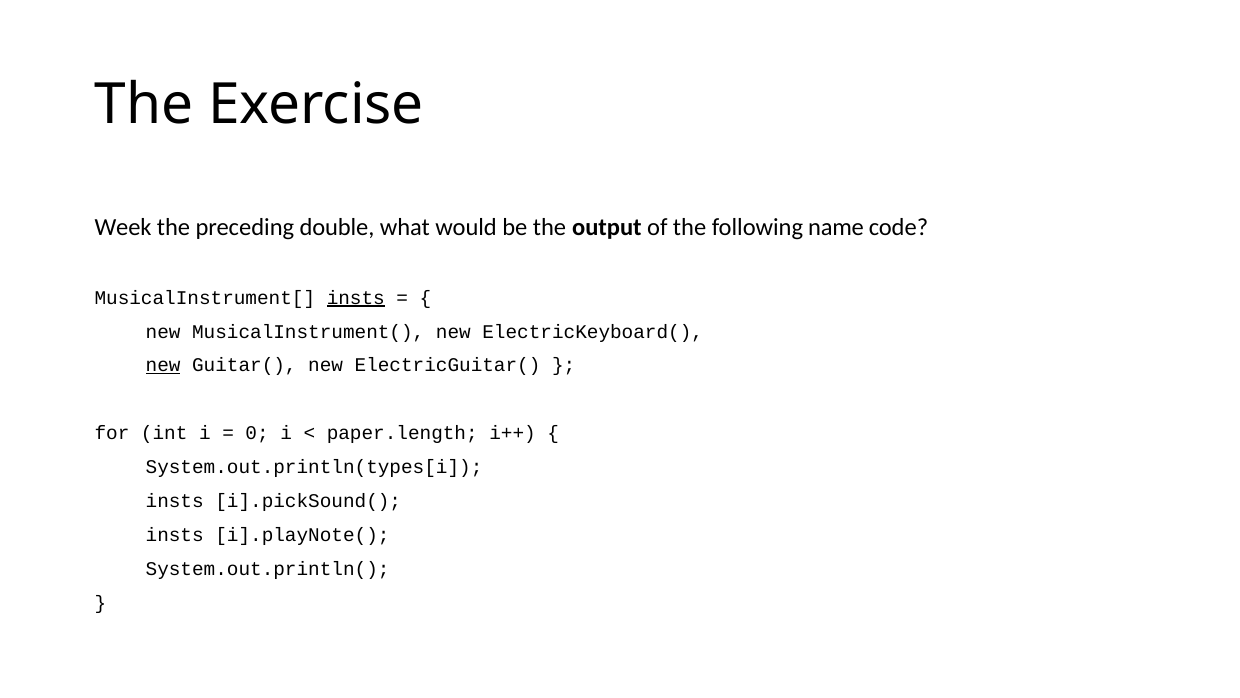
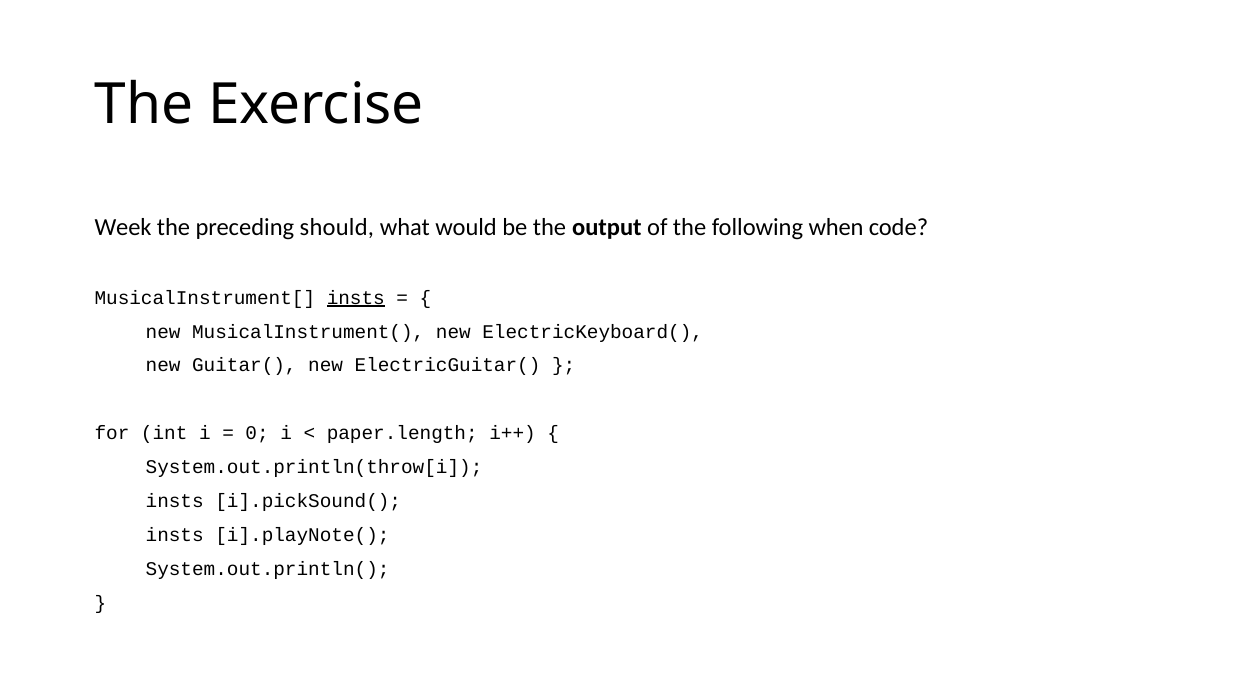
double: double -> should
name: name -> when
new at (163, 365) underline: present -> none
System.out.println(types[i: System.out.println(types[i -> System.out.println(throw[i
